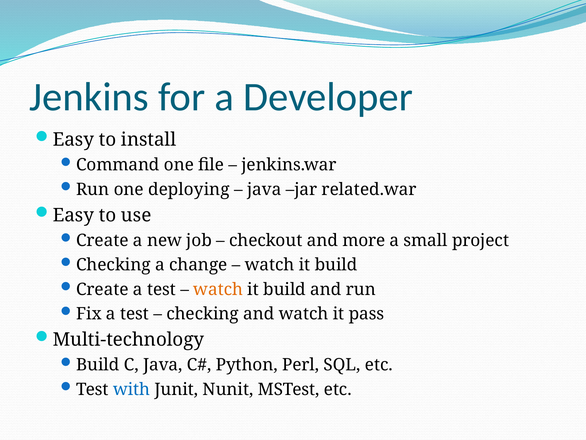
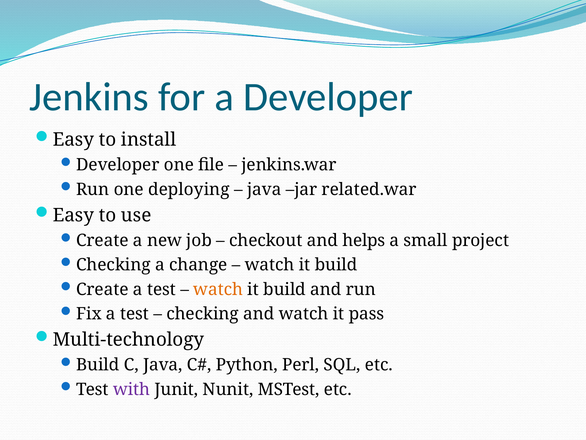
Command at (118, 165): Command -> Developer
more: more -> helps
with colour: blue -> purple
